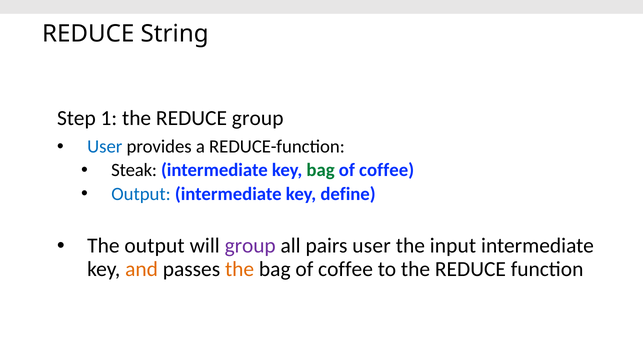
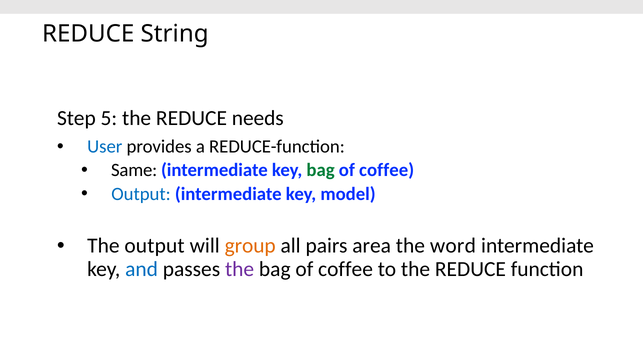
1: 1 -> 5
REDUCE group: group -> needs
Steak: Steak -> Same
define: define -> model
group at (250, 246) colour: purple -> orange
pairs user: user -> area
input: input -> word
and colour: orange -> blue
the at (240, 269) colour: orange -> purple
